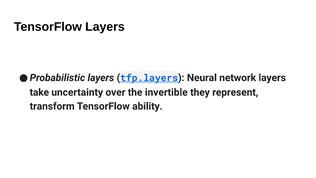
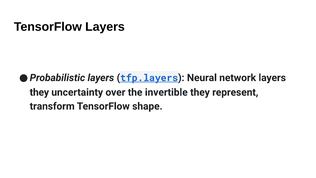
take at (39, 92): take -> they
ability: ability -> shape
